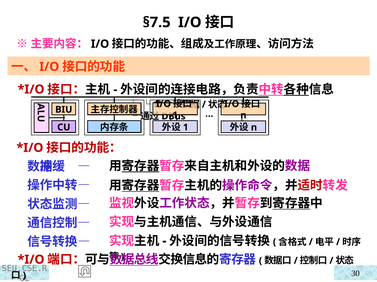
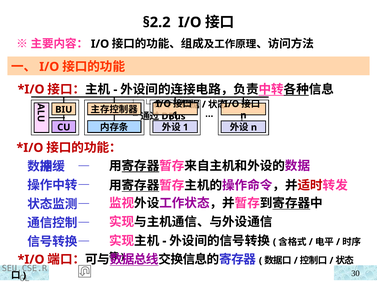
§7.5: §7.5 -> §2.2
